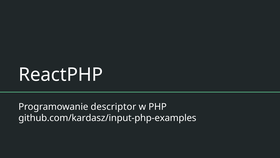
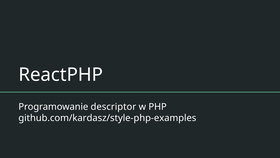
github.com/kardasz/input-php-examples: github.com/kardasz/input-php-examples -> github.com/kardasz/style-php-examples
